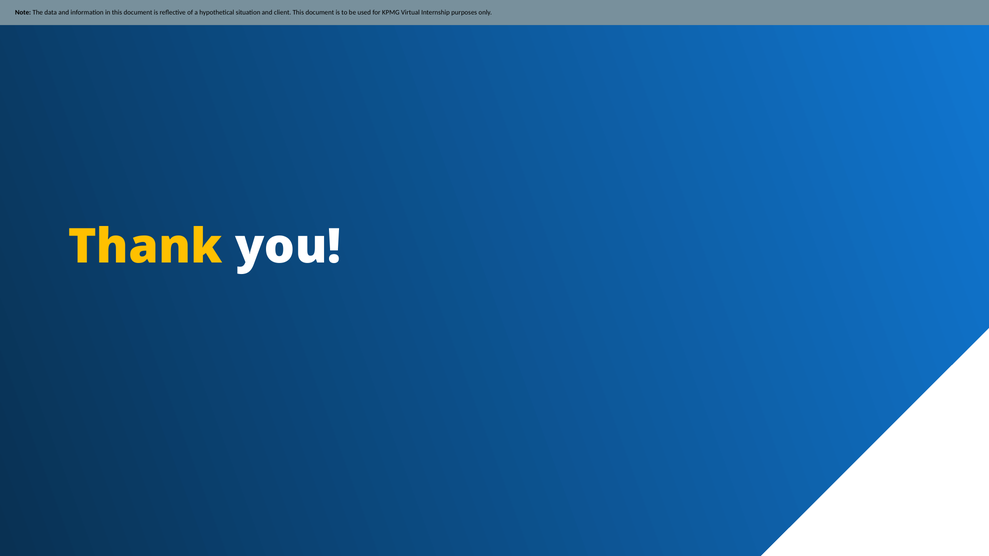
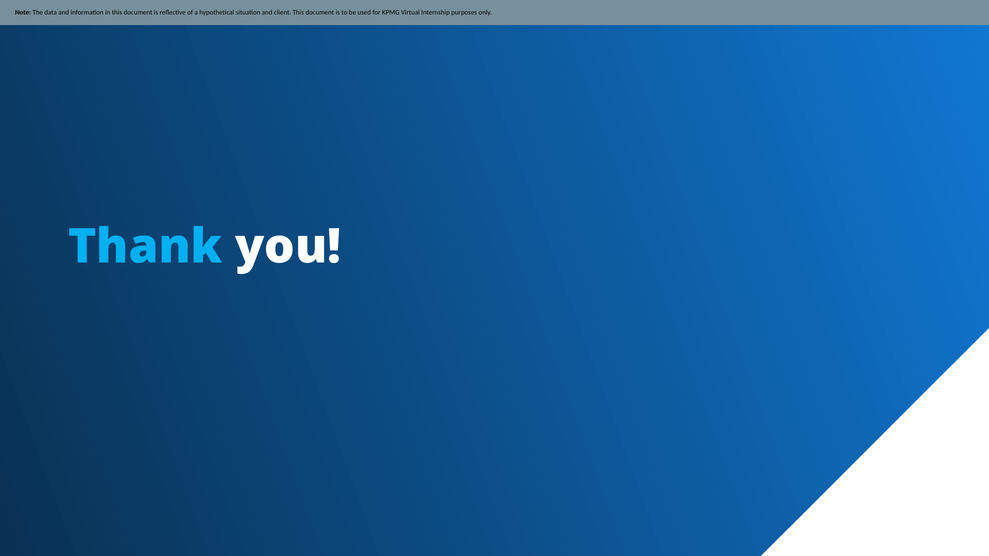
Thank colour: yellow -> light blue
